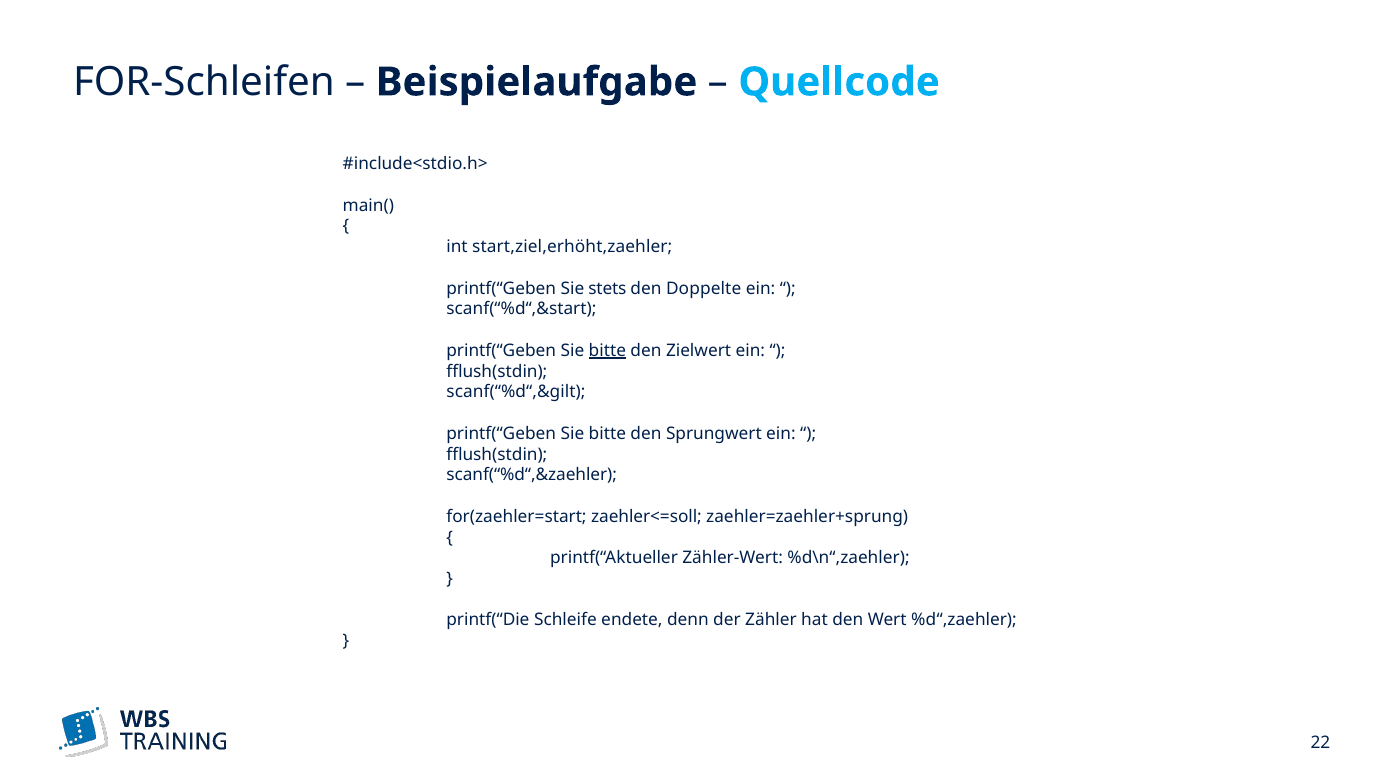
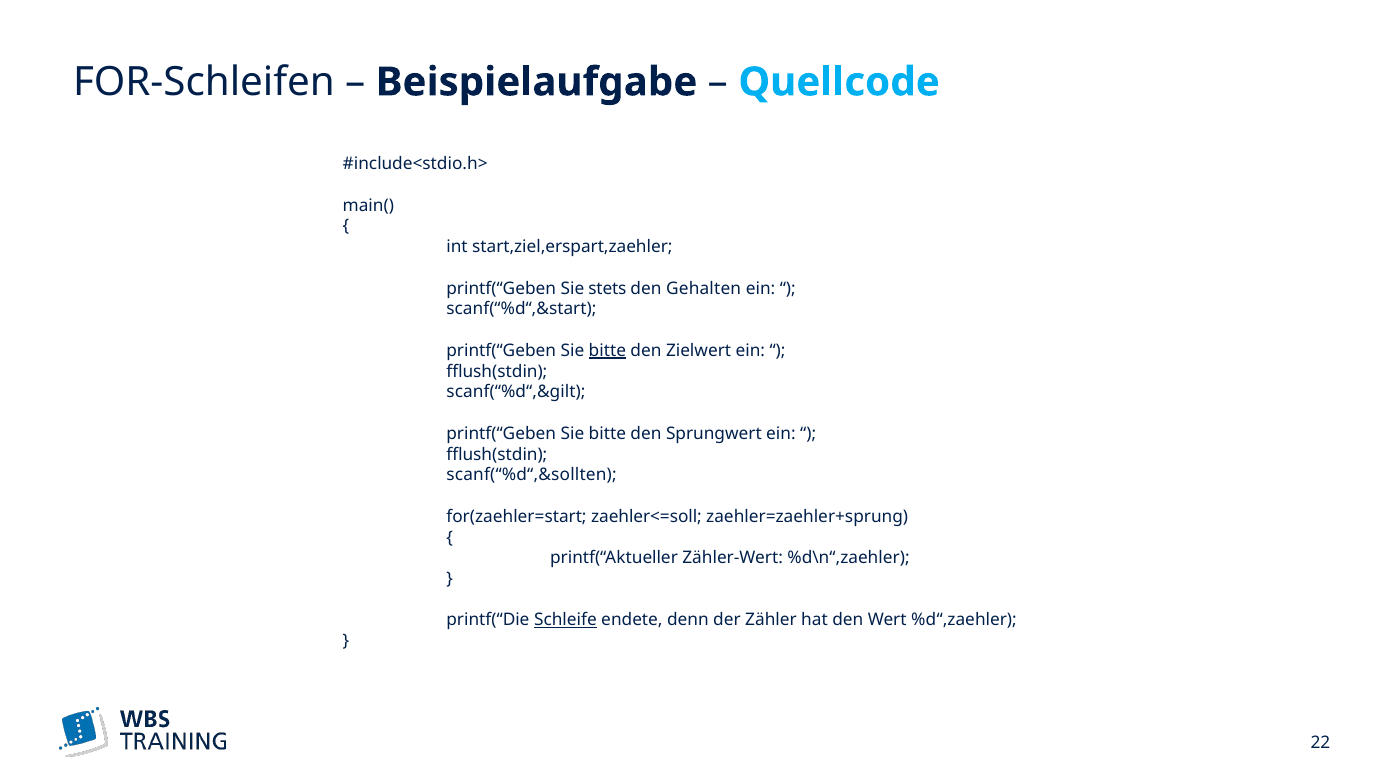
start,ziel,erhöht,zaehler: start,ziel,erhöht,zaehler -> start,ziel,erspart,zaehler
Doppelte: Doppelte -> Gehalten
scanf(“%d“,&zaehler: scanf(“%d“,&zaehler -> scanf(“%d“,&sollten
Schleife underline: none -> present
